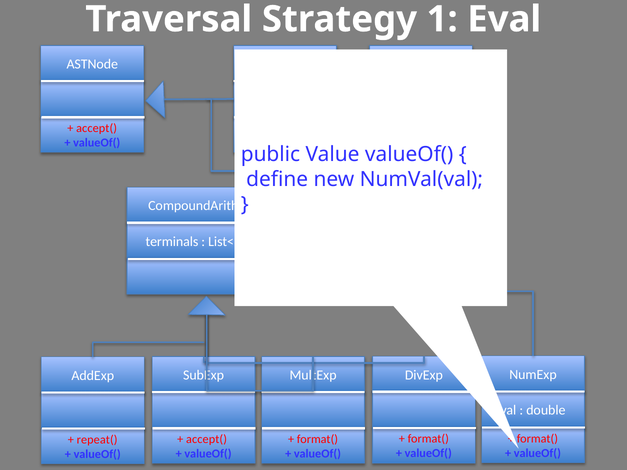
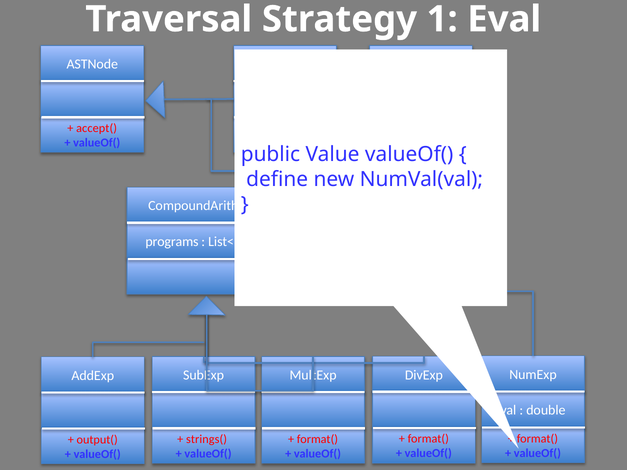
terminals: terminals -> programs
accept( at (207, 439): accept( -> strings(
repeat(: repeat( -> output(
